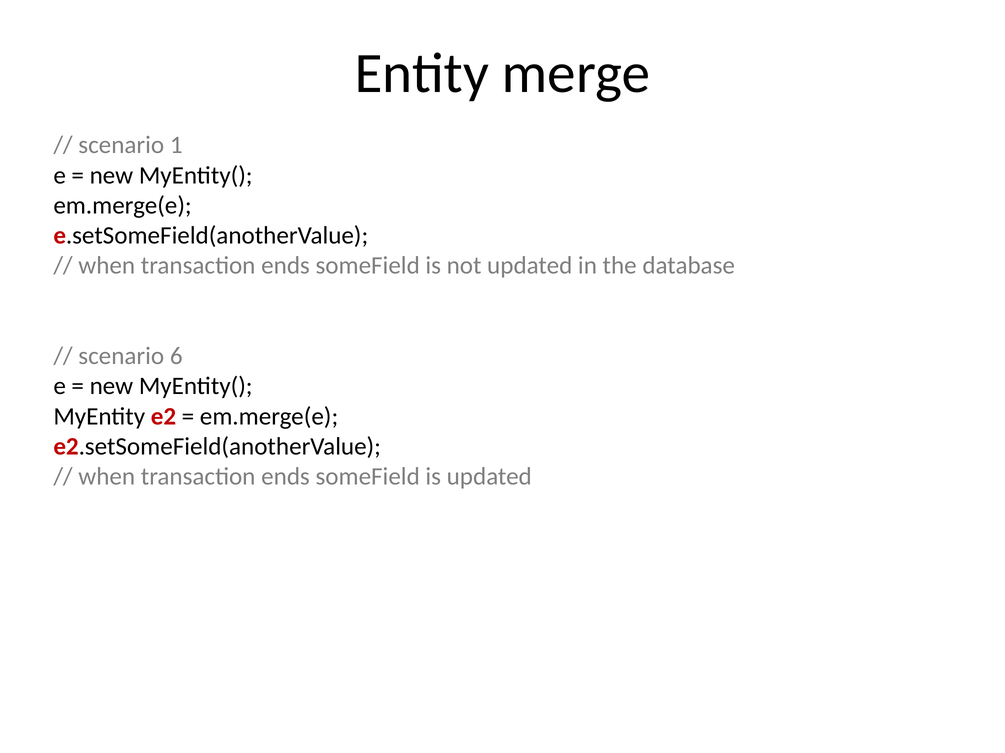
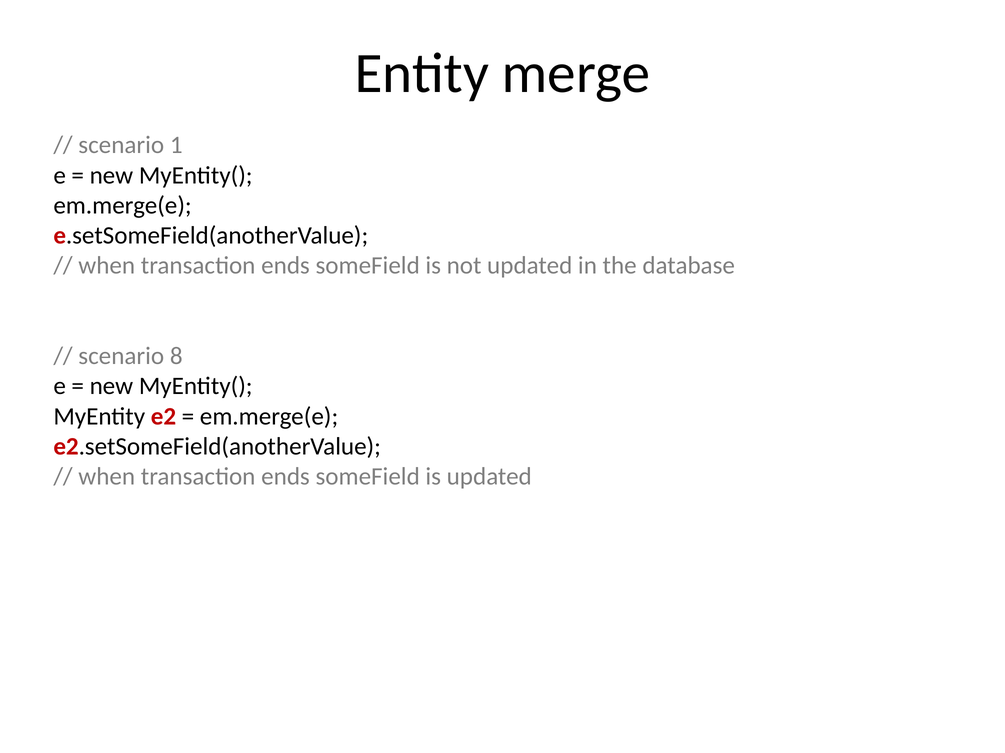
6: 6 -> 8
